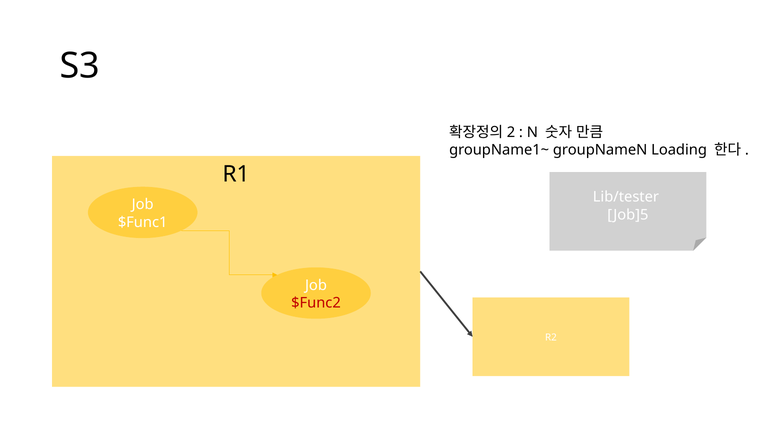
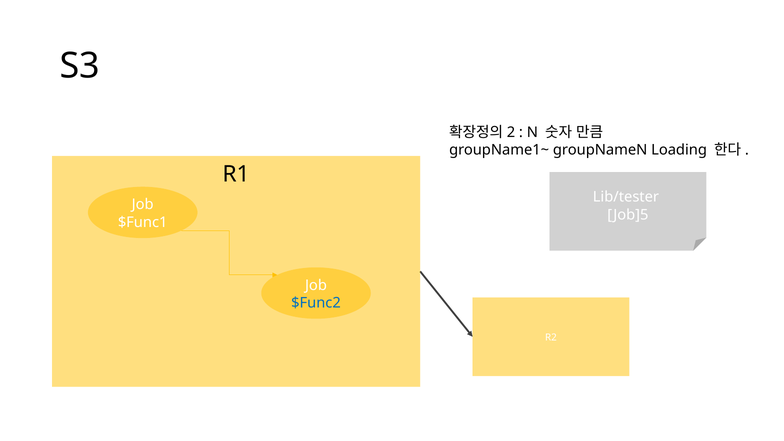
$Func2 colour: red -> blue
